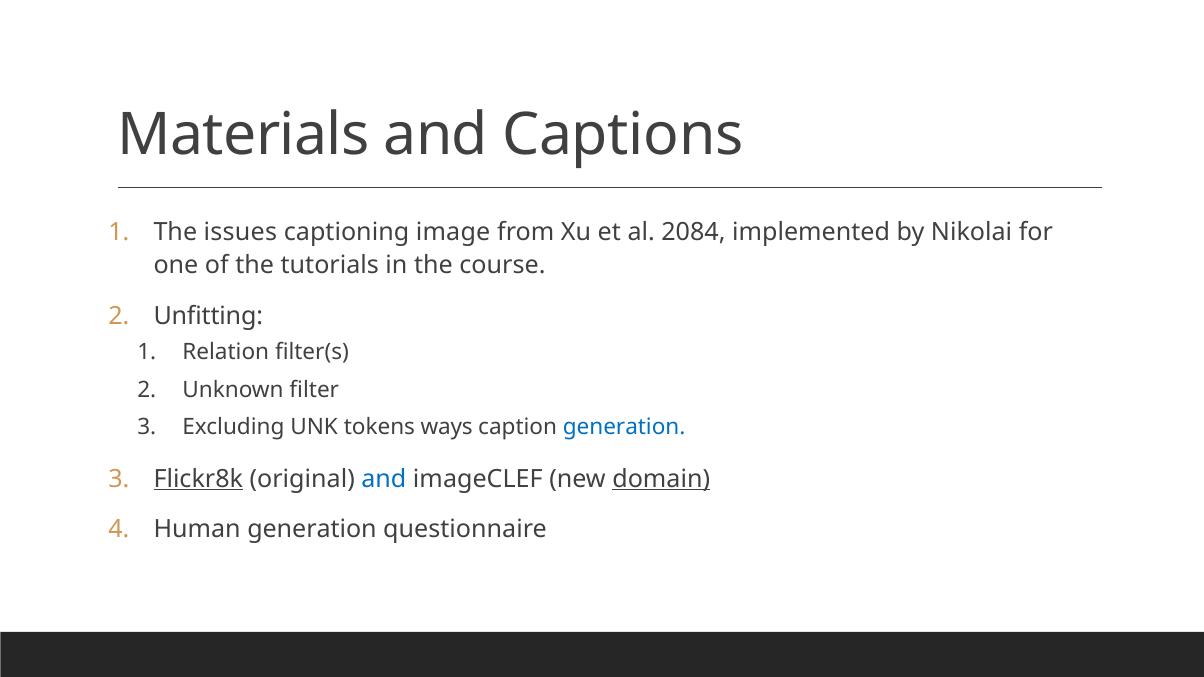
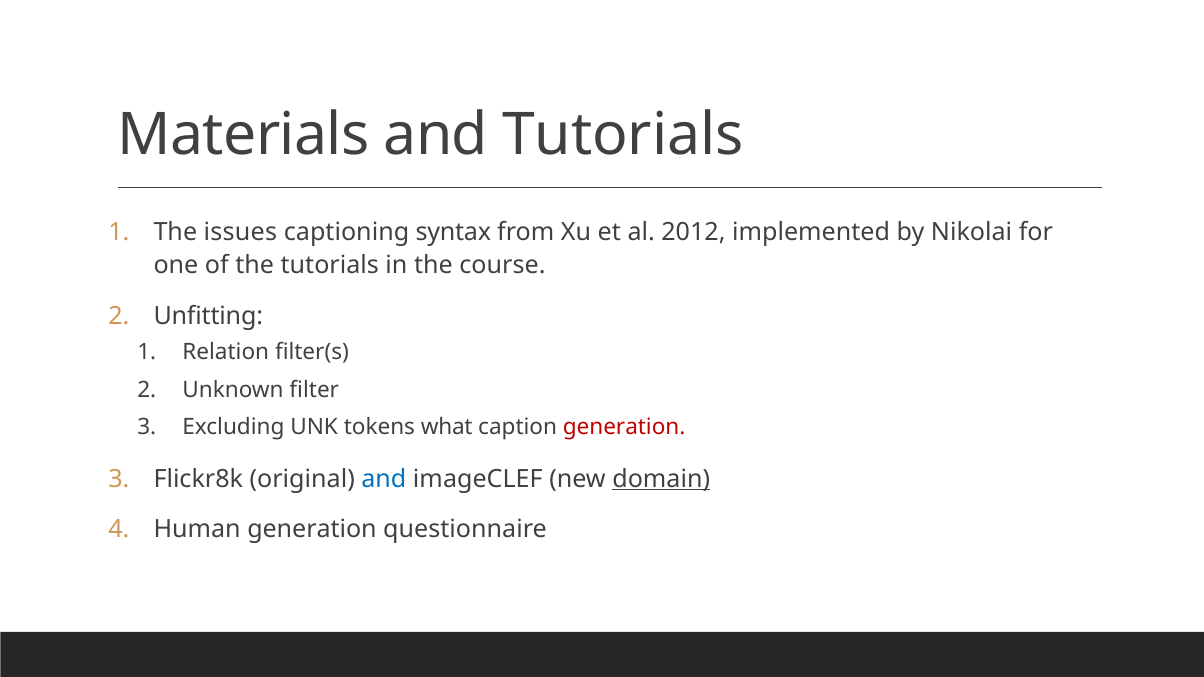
and Captions: Captions -> Tutorials
image: image -> syntax
2084: 2084 -> 2012
ways: ways -> what
generation at (624, 427) colour: blue -> red
Flickr8k underline: present -> none
